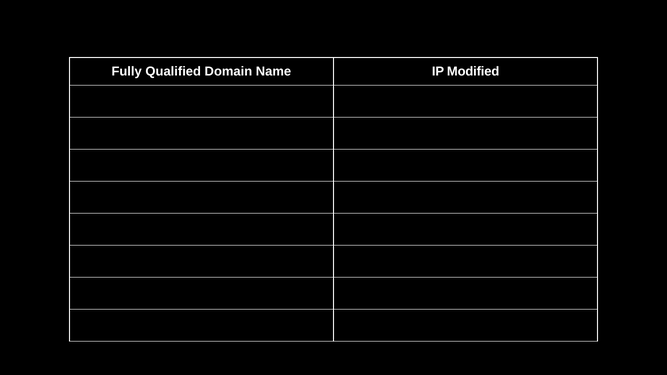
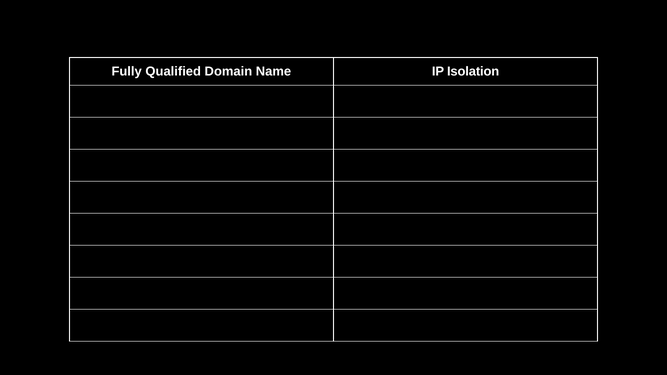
Modified: Modified -> Isolation
